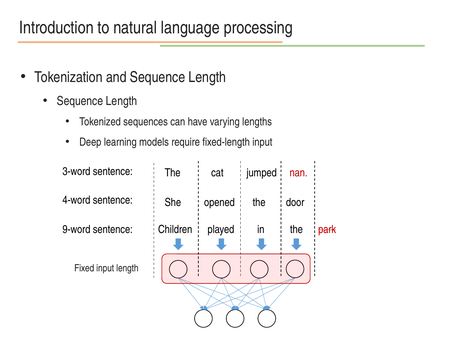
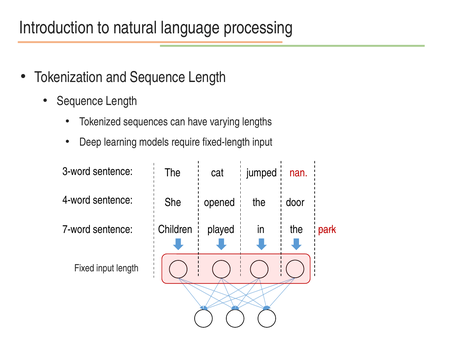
9-word: 9-word -> 7-word
